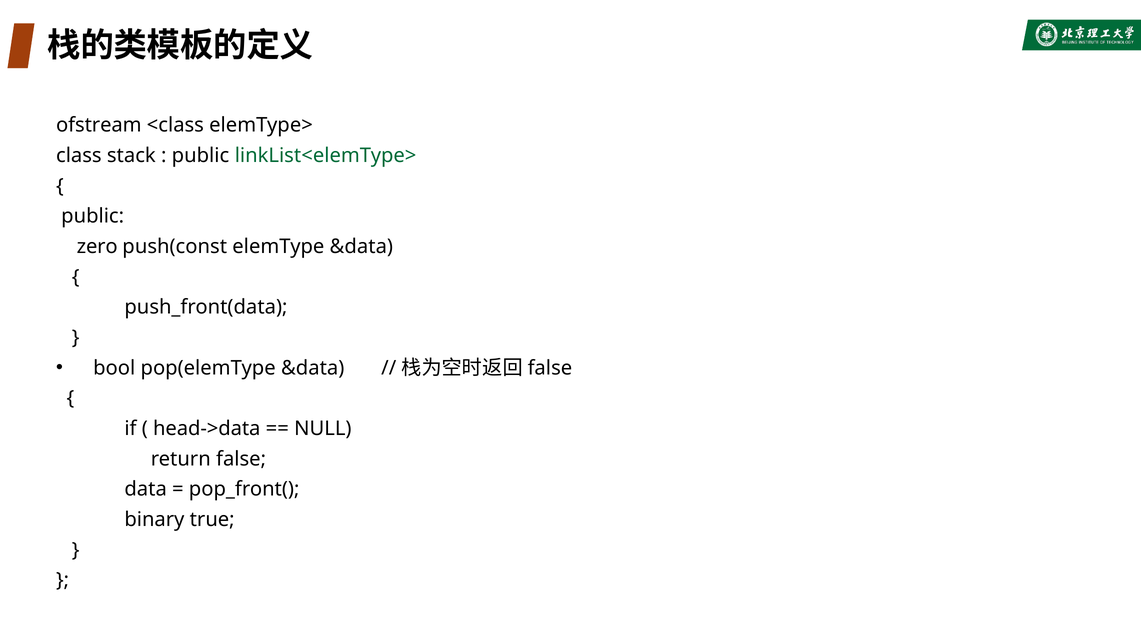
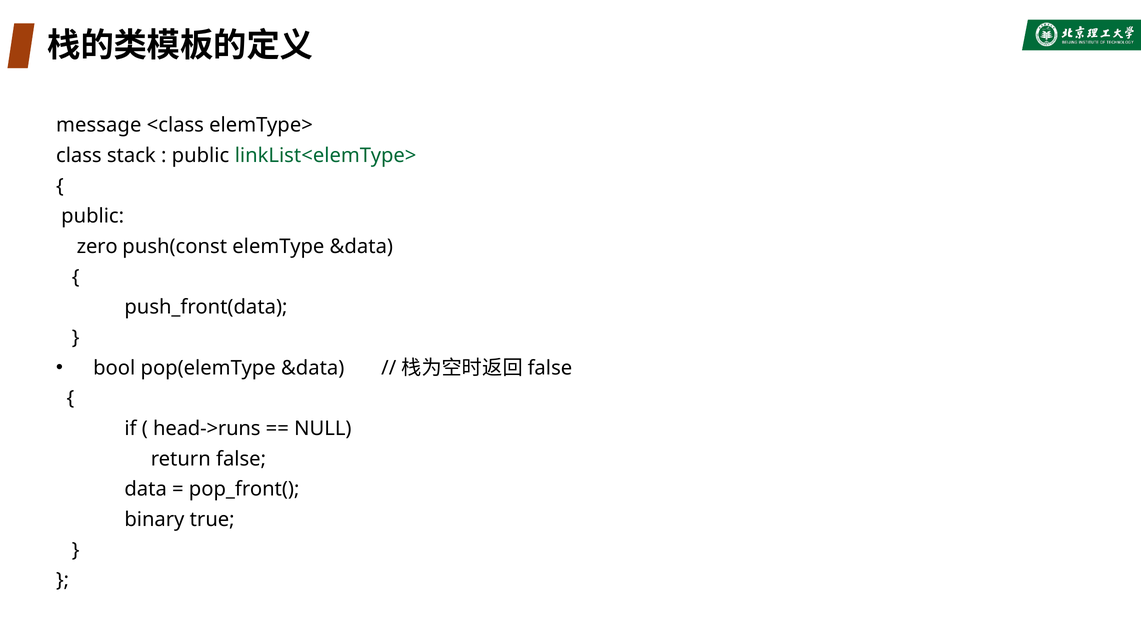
ofstream: ofstream -> message
head->data: head->data -> head->runs
